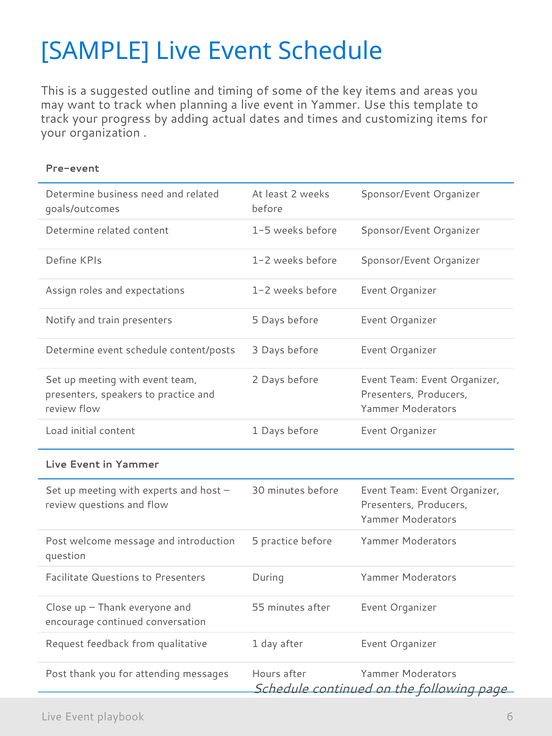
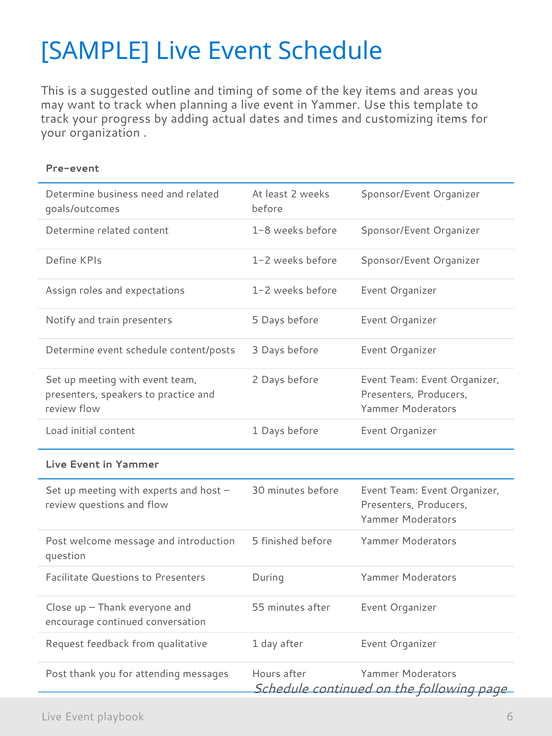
1-5: 1-5 -> 1-8
5 practice: practice -> finished
